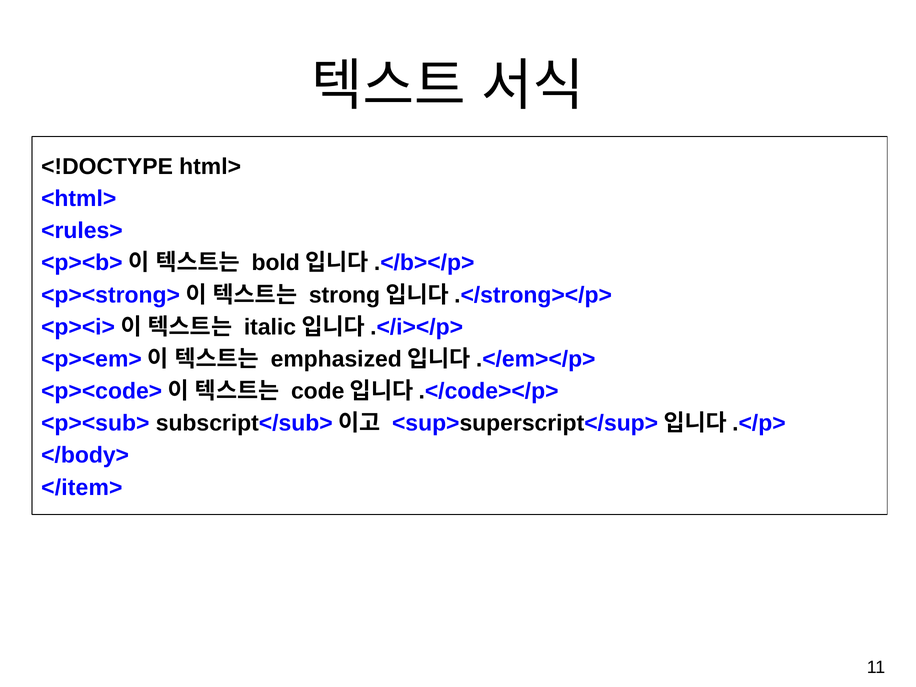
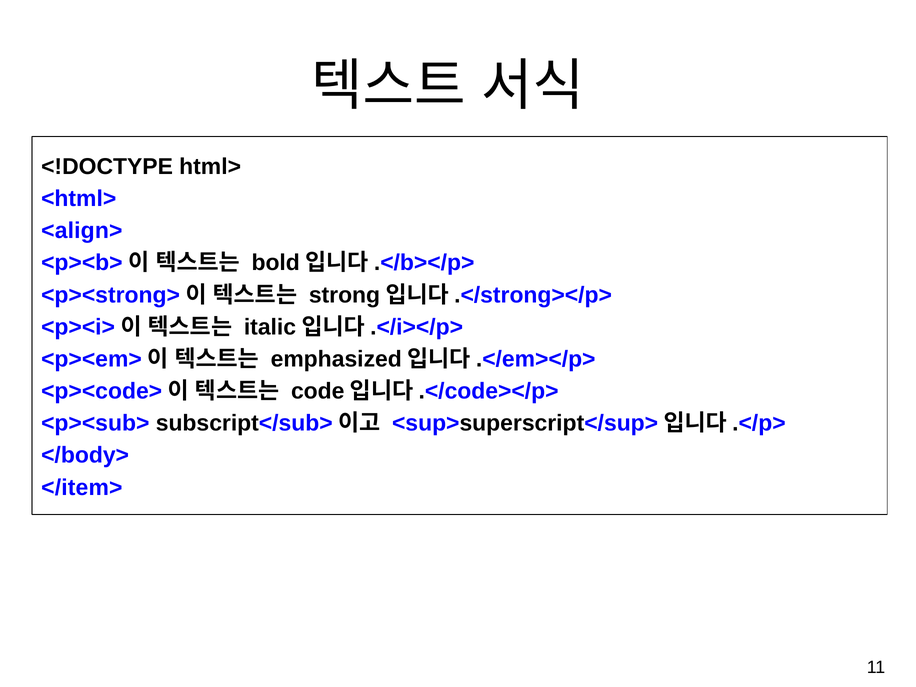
<rules>: <rules> -> <align>
